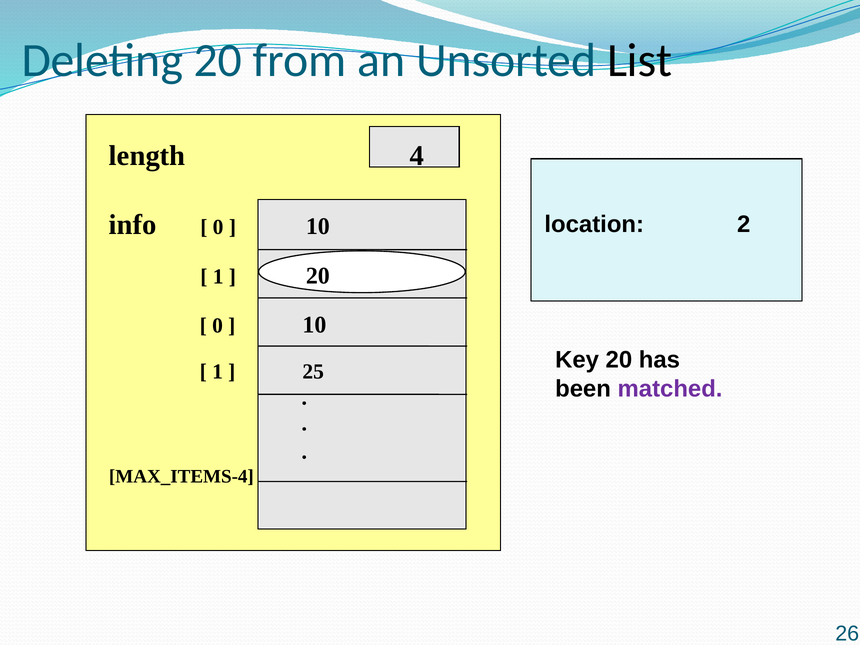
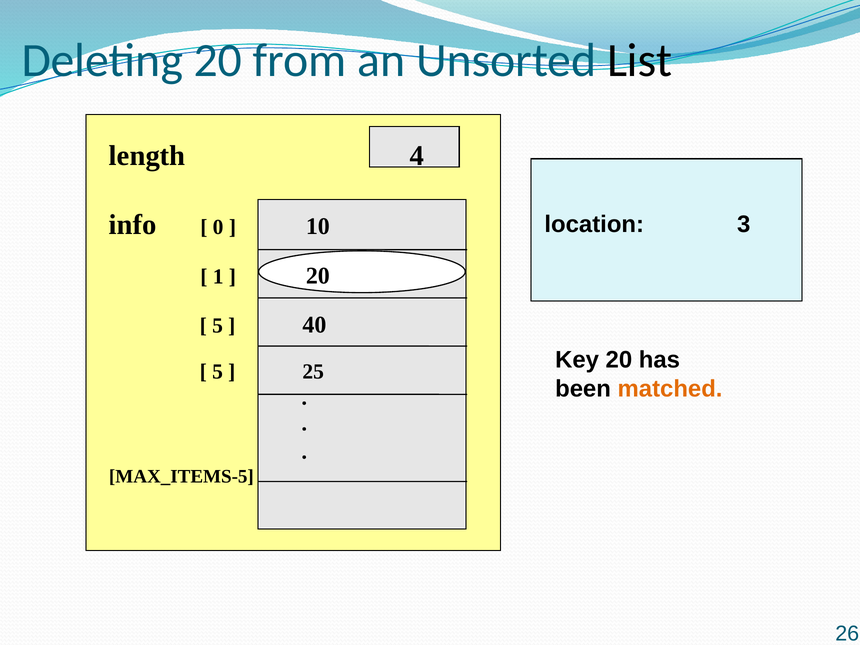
2: 2 -> 3
0 at (218, 325): 0 -> 5
10 at (314, 325): 10 -> 40
1 at (218, 372): 1 -> 5
matched colour: purple -> orange
MAX_ITEMS-4: MAX_ITEMS-4 -> MAX_ITEMS-5
